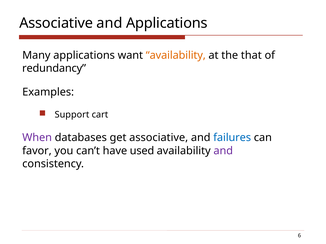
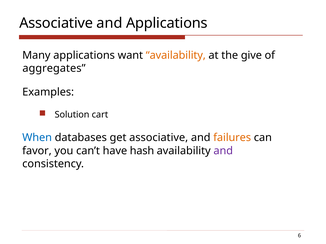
that: that -> give
redundancy: redundancy -> aggregates
Support: Support -> Solution
When colour: purple -> blue
failures colour: blue -> orange
used: used -> hash
